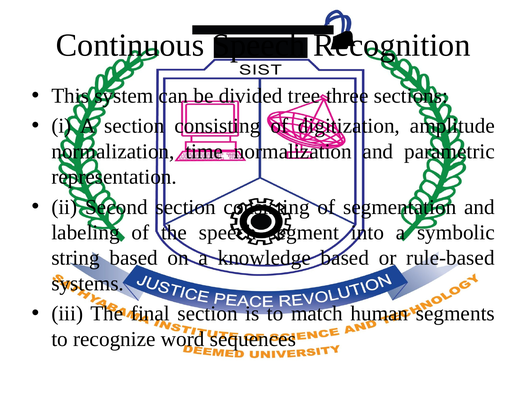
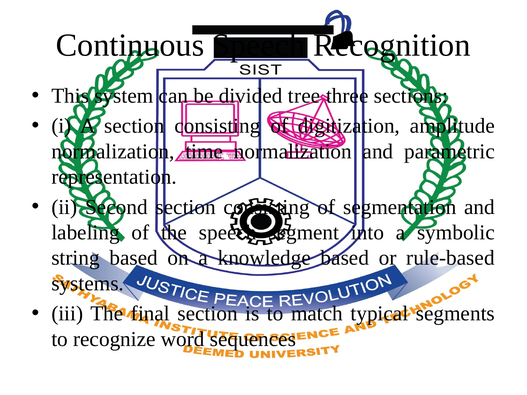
human: human -> typical
